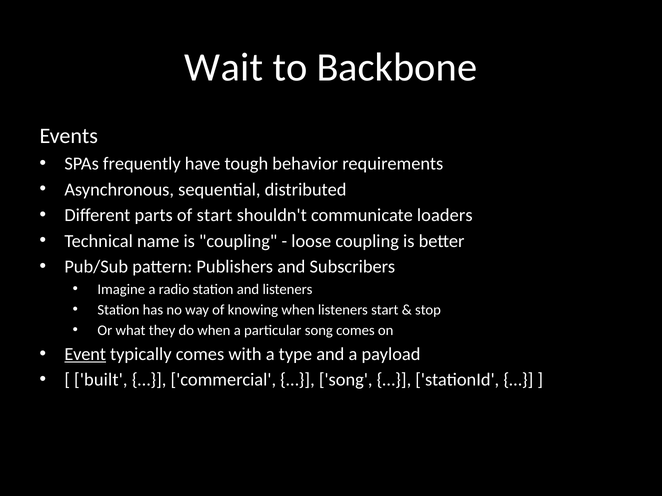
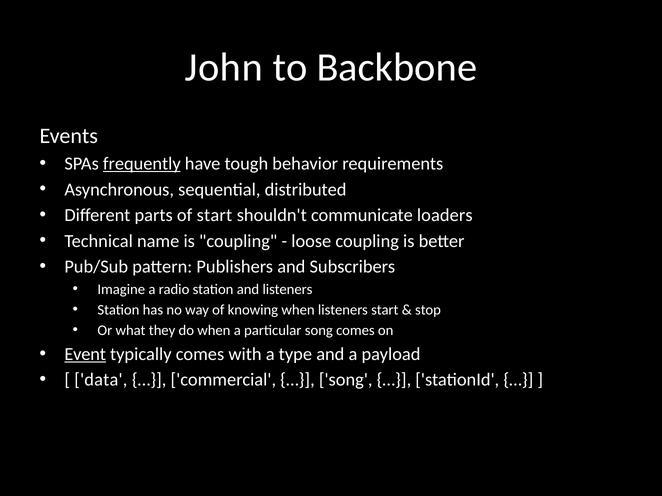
Wait: Wait -> John
frequently underline: none -> present
built: built -> data
